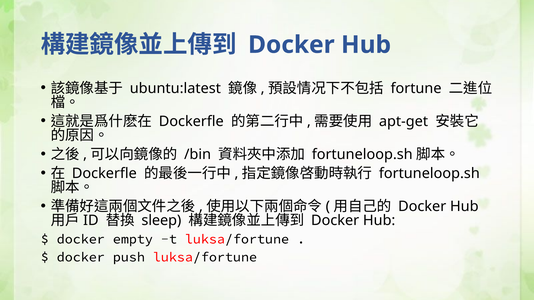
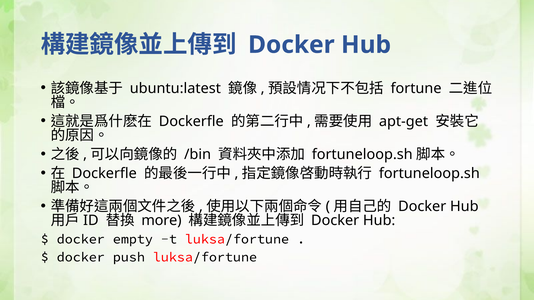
sleep: sleep -> more
